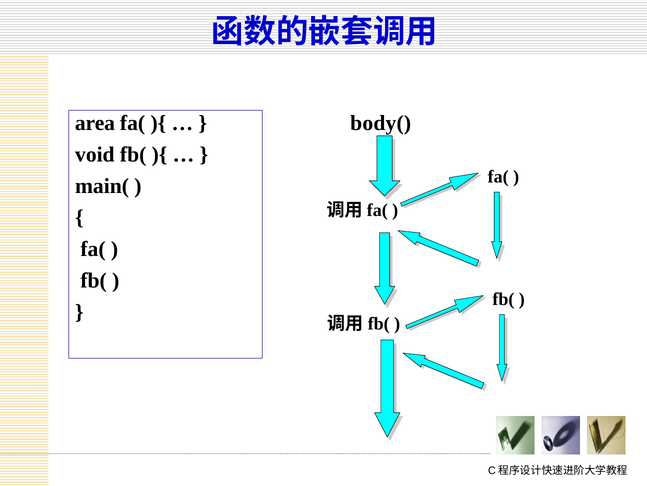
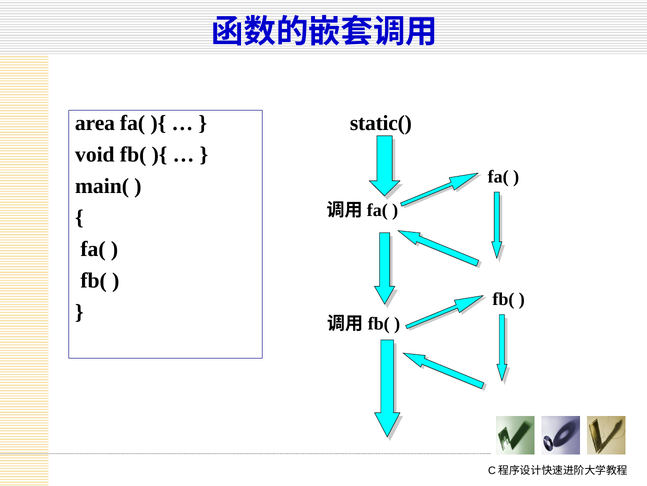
body(: body( -> static(
